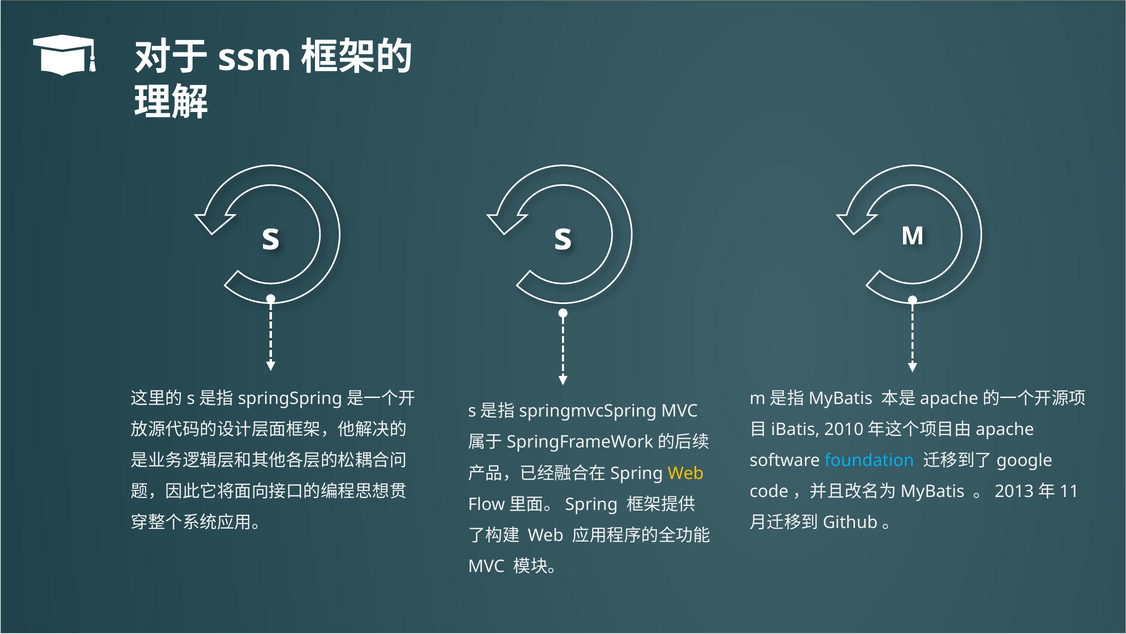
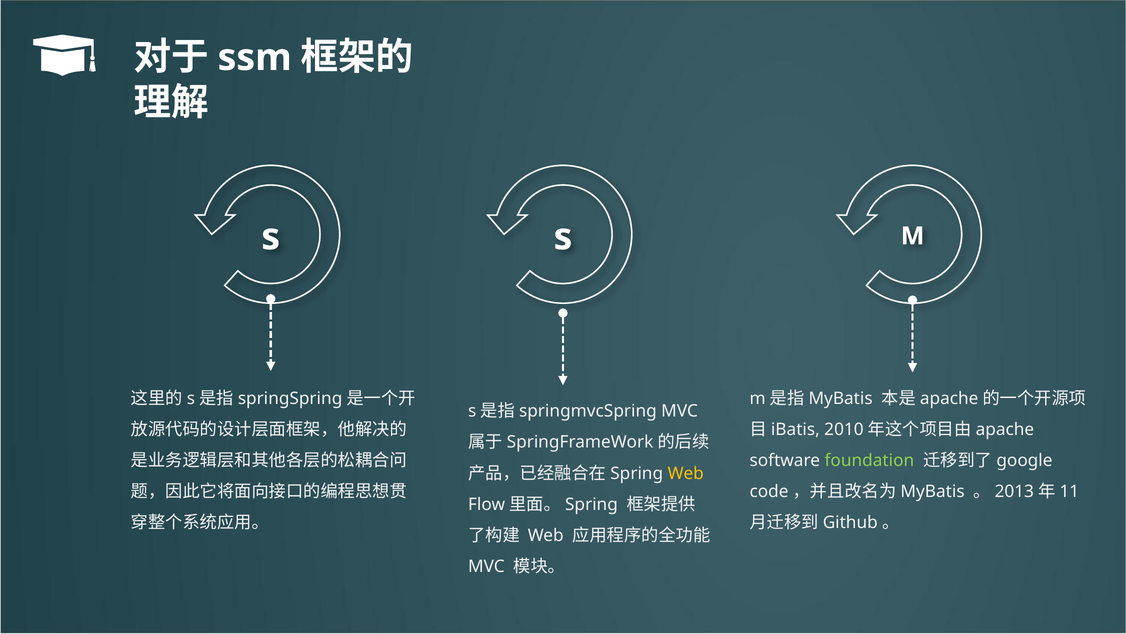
foundation colour: light blue -> light green
